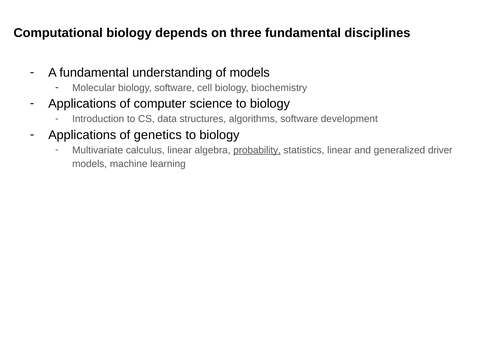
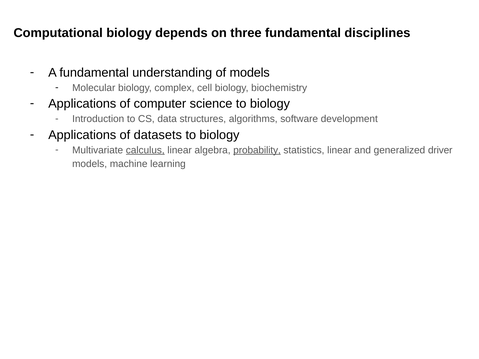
biology software: software -> complex
genetics: genetics -> datasets
calculus underline: none -> present
